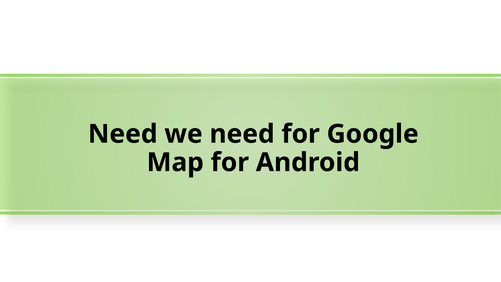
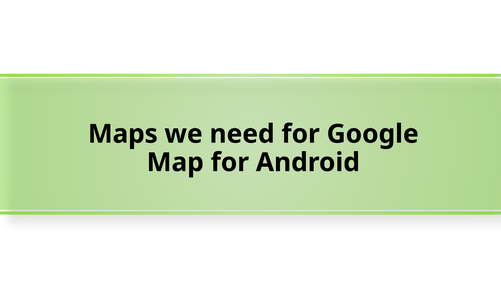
Need at (123, 134): Need -> Maps
